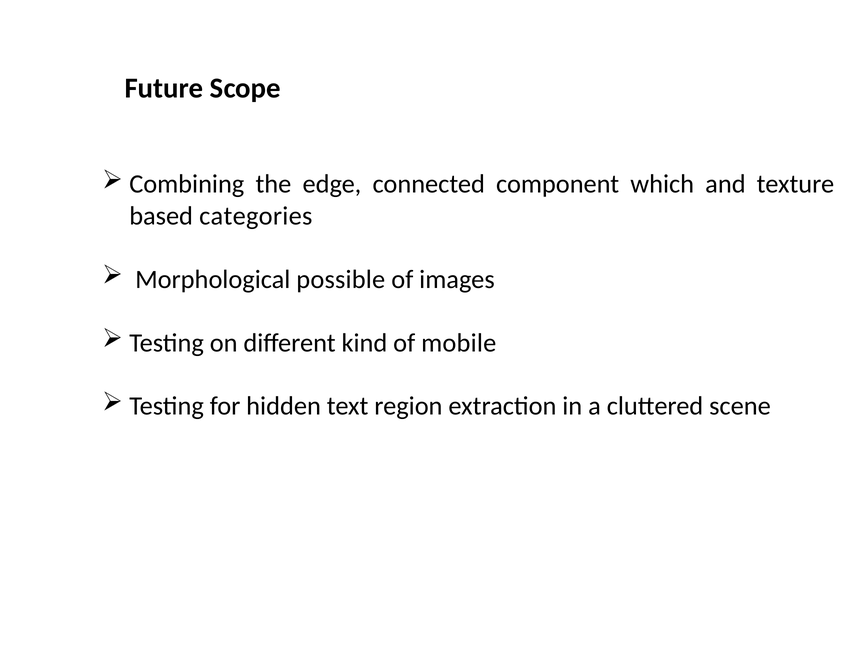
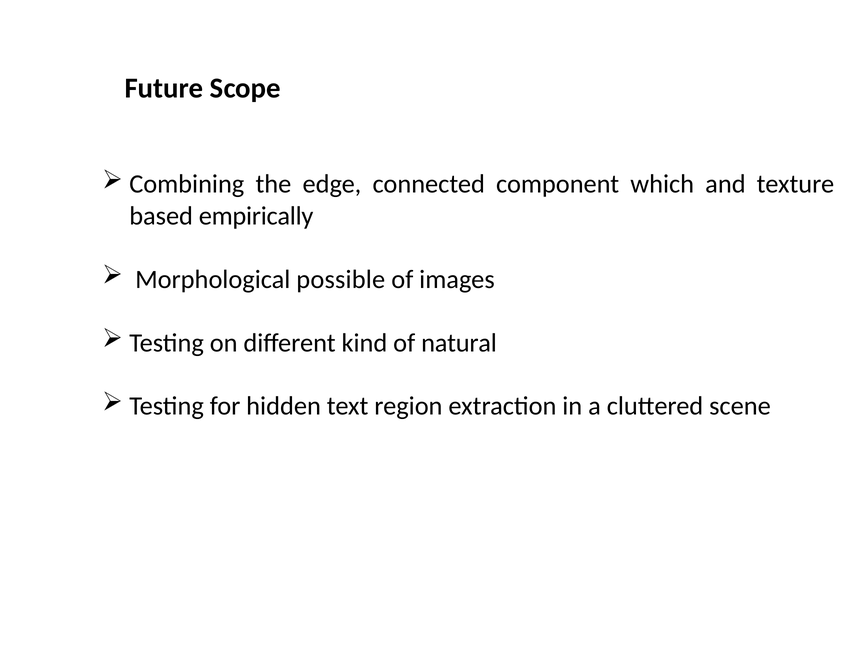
categories: categories -> empirically
mobile: mobile -> natural
